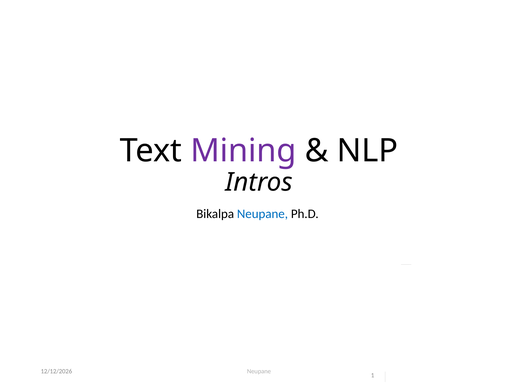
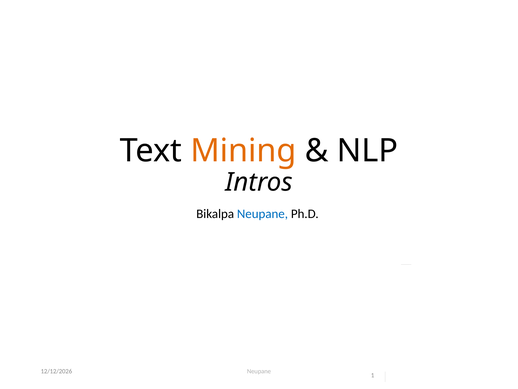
Mining colour: purple -> orange
